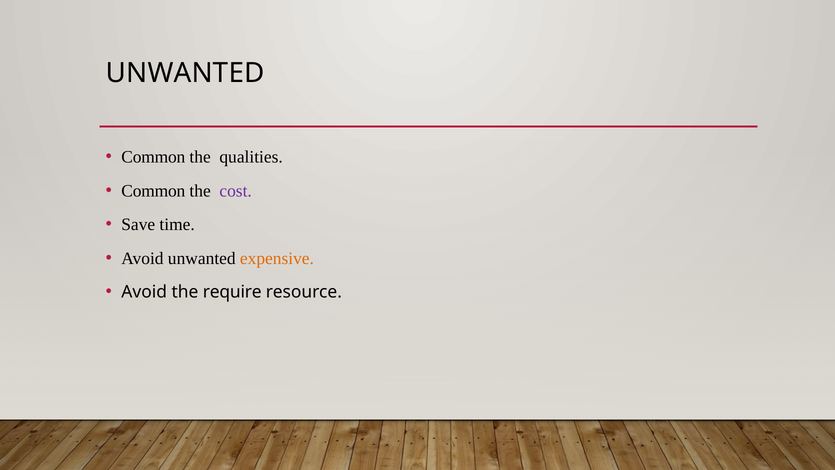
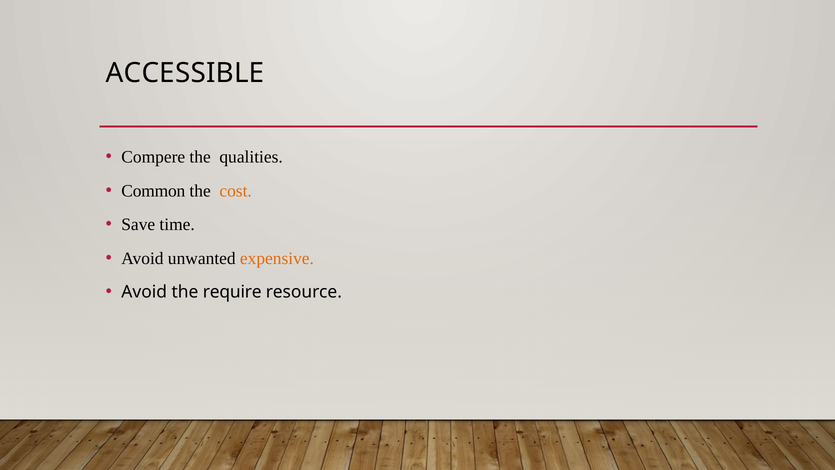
UNWANTED at (185, 73): UNWANTED -> ACCESSIBLE
Common at (153, 157): Common -> Compere
cost colour: purple -> orange
